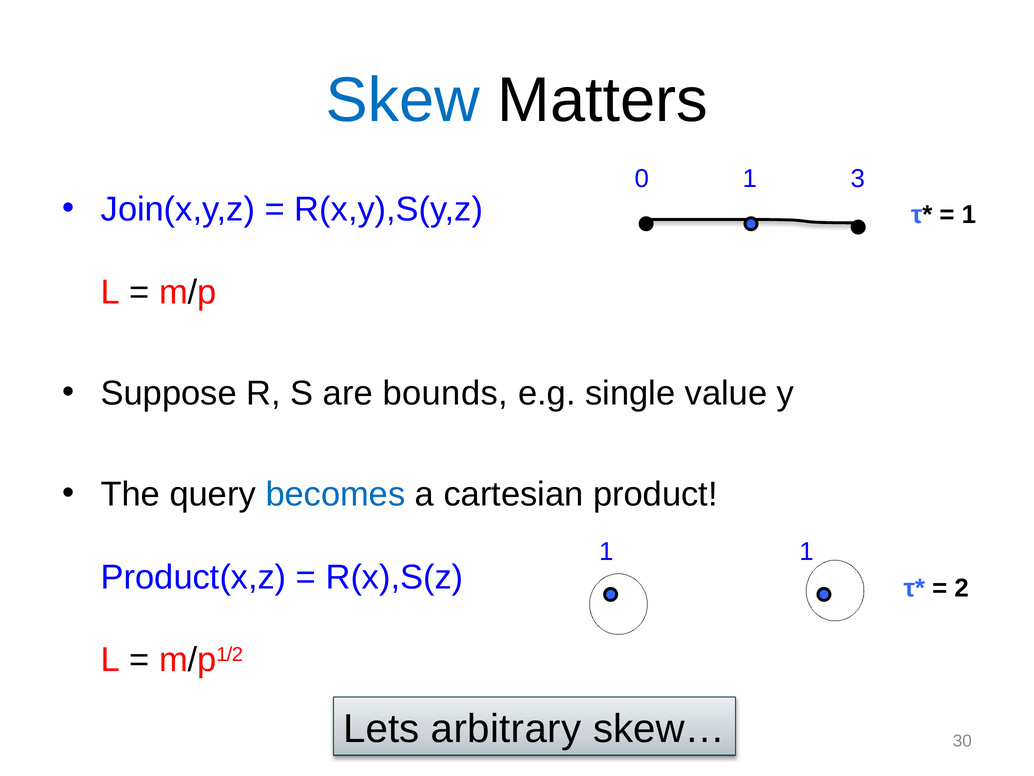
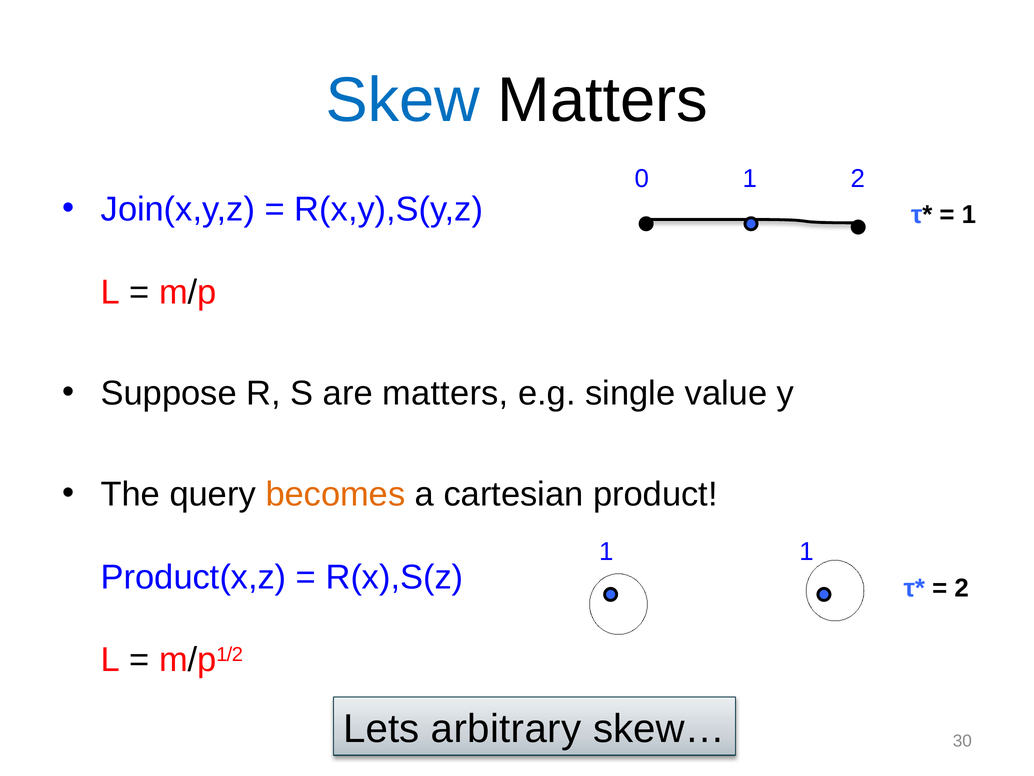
0 3: 3 -> 2
are bounds: bounds -> matters
becomes colour: blue -> orange
